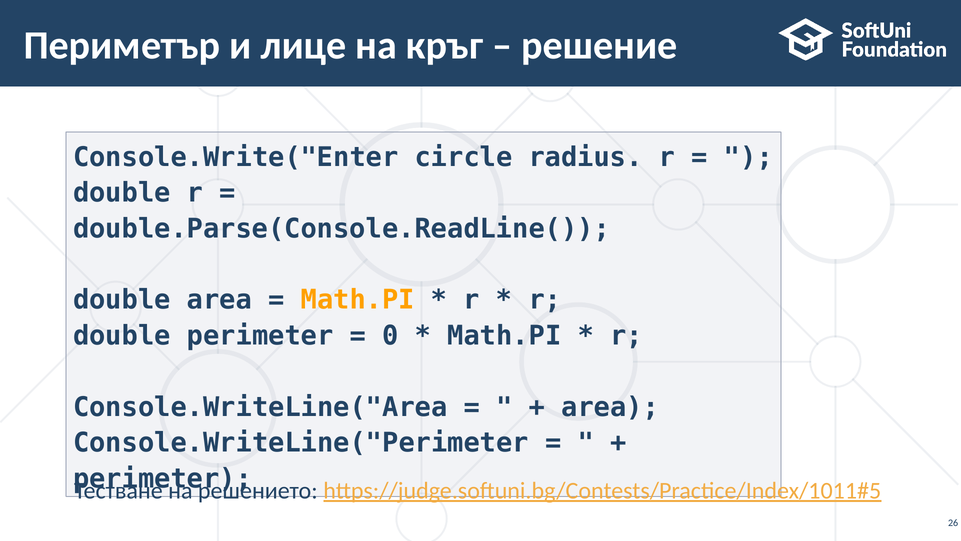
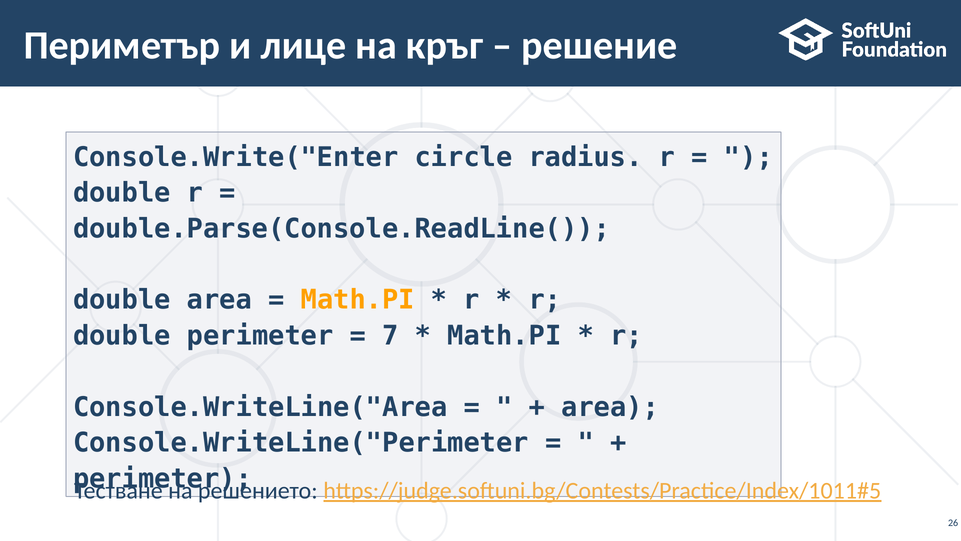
0: 0 -> 7
